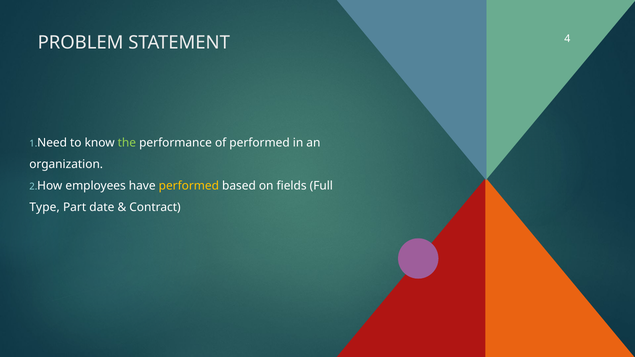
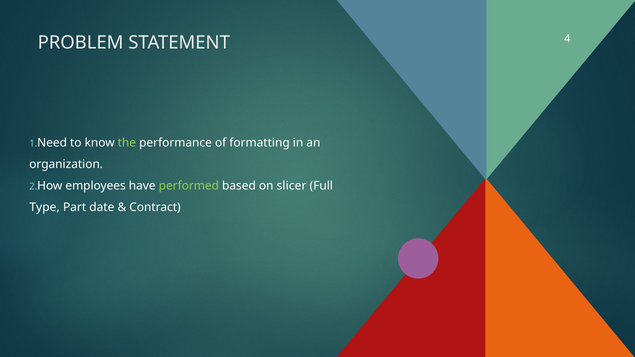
of performed: performed -> formatting
performed at (189, 186) colour: yellow -> light green
fields: fields -> slicer
